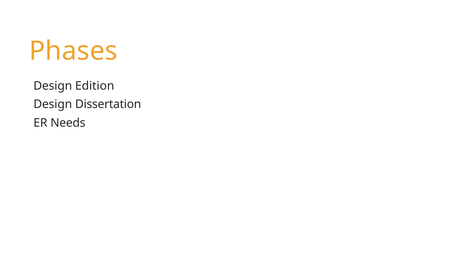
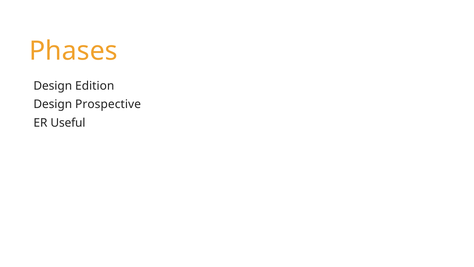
Dissertation: Dissertation -> Prospective
Needs: Needs -> Useful
